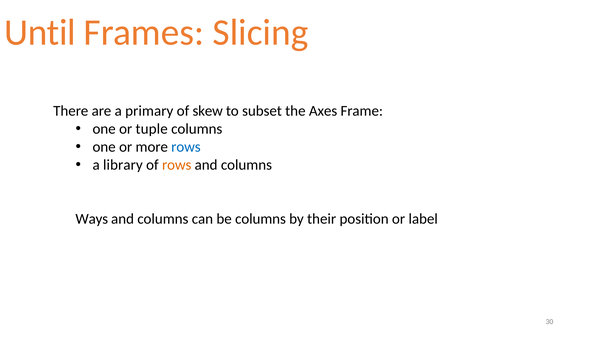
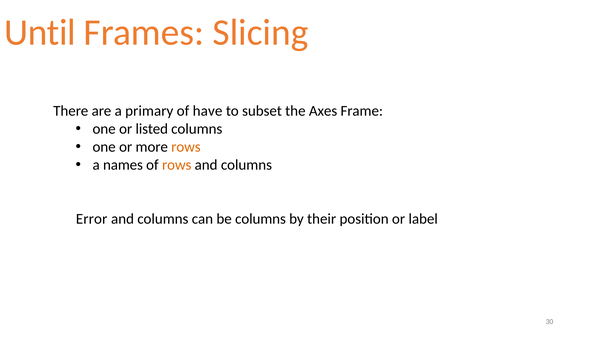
skew: skew -> have
tuple: tuple -> listed
rows at (186, 147) colour: blue -> orange
library: library -> names
Ways: Ways -> Error
